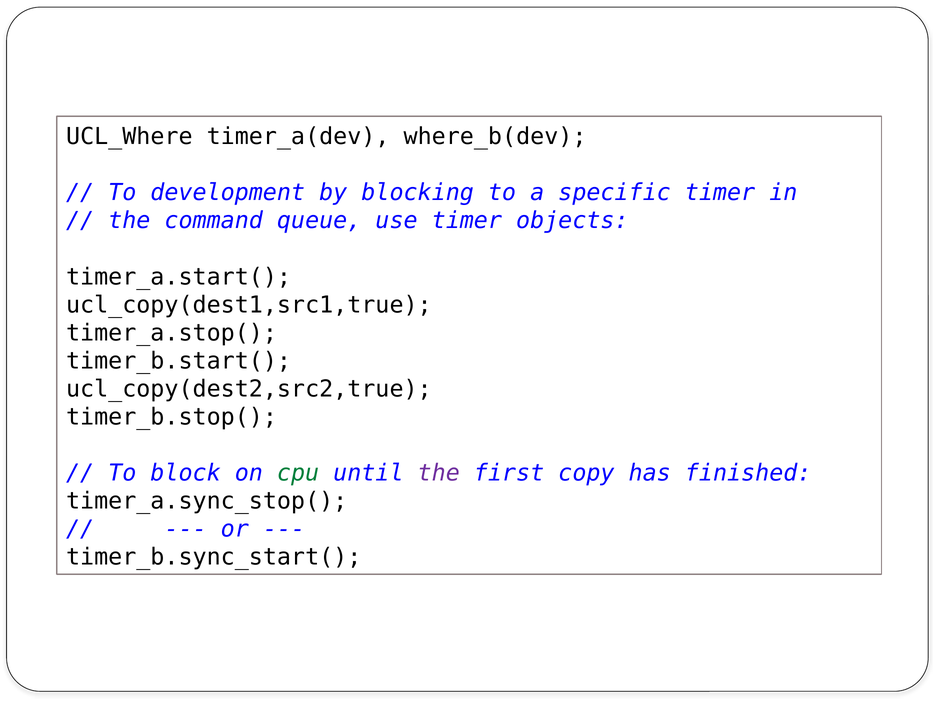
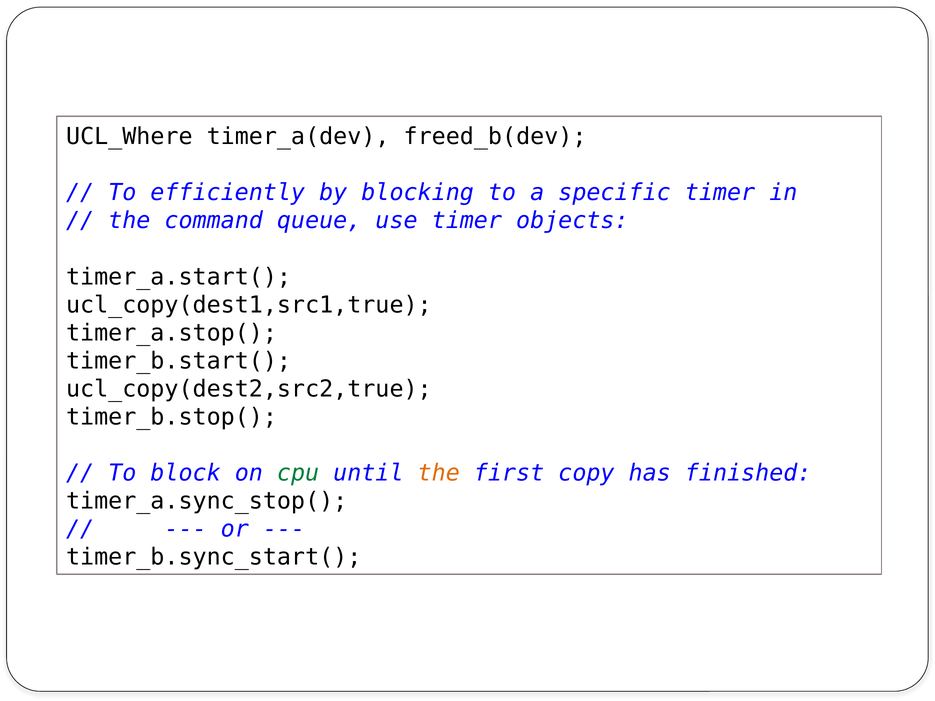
where_b(dev: where_b(dev -> freed_b(dev
development: development -> efficiently
the at (439, 473) colour: purple -> orange
